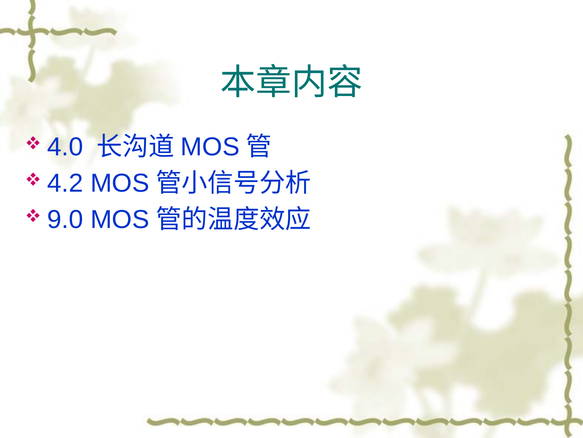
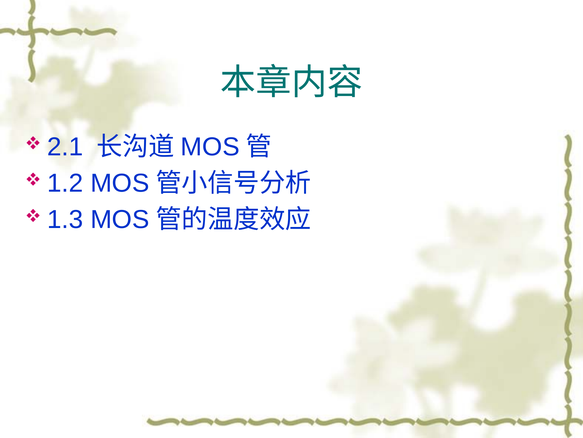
4.0: 4.0 -> 2.1
4.2: 4.2 -> 1.2
9.0: 9.0 -> 1.3
